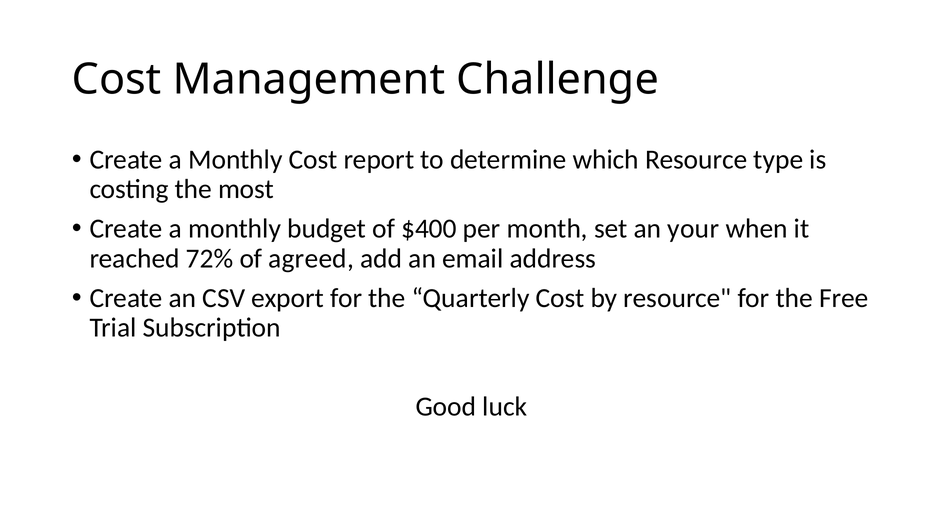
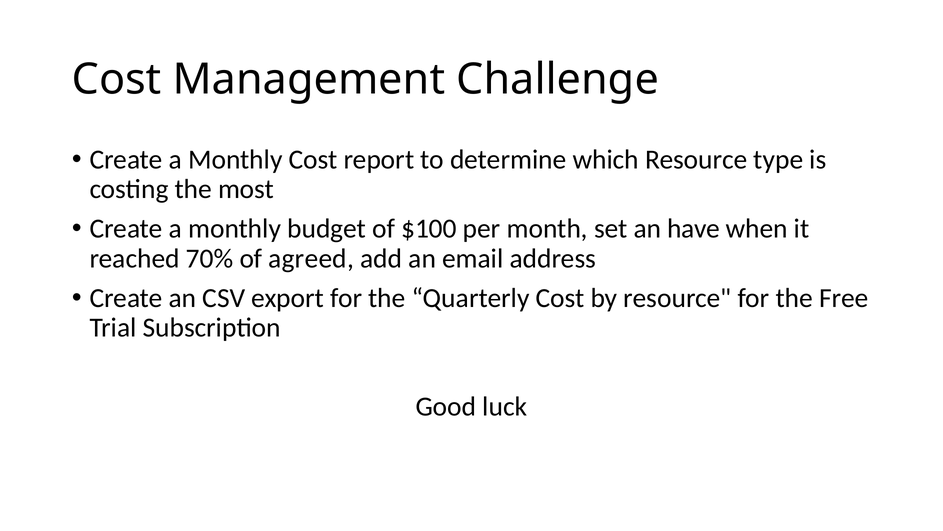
$400: $400 -> $100
your: your -> have
72%: 72% -> 70%
